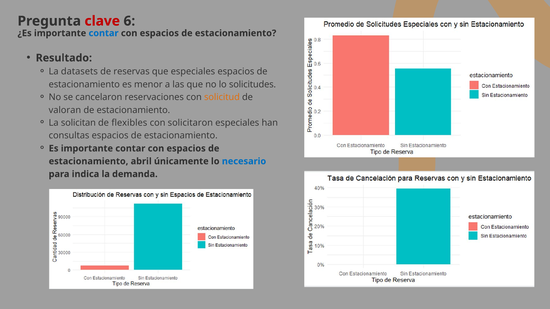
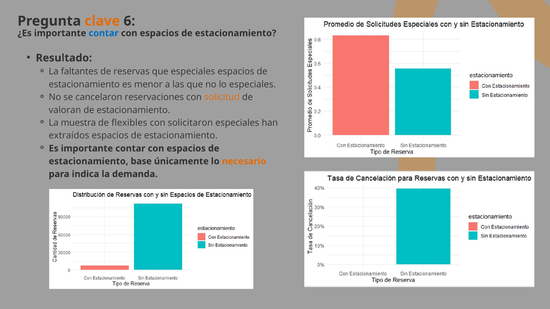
clave colour: red -> orange
datasets: datasets -> faltantes
lo solicitudes: solicitudes -> especiales
solicitan: solicitan -> muestra
consultas: consultas -> extraídos
abril: abril -> base
necesario colour: blue -> orange
